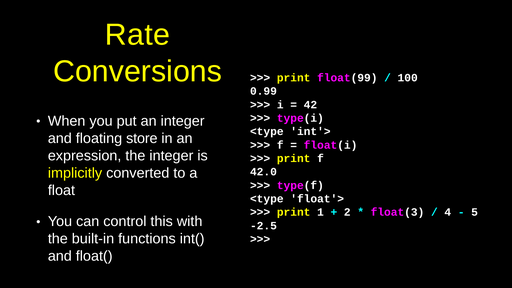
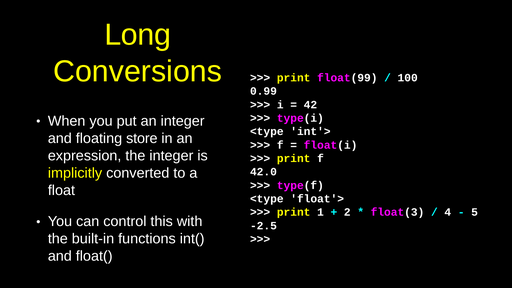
Rate: Rate -> Long
